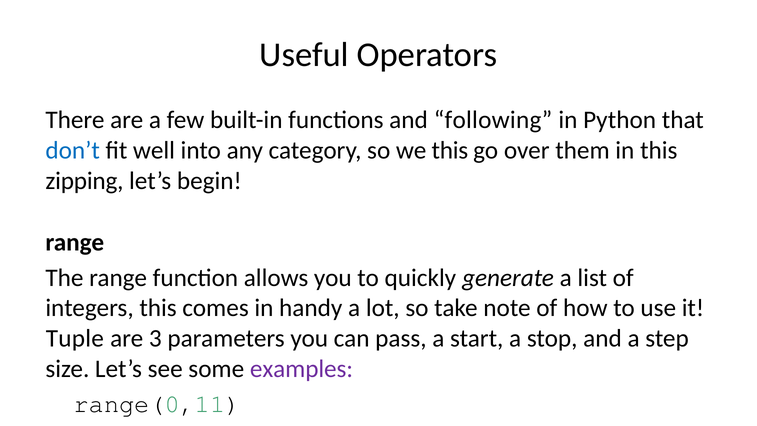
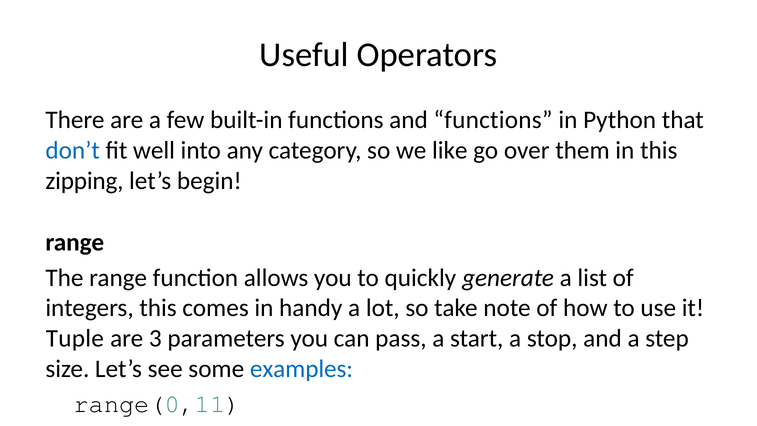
and following: following -> functions
we this: this -> like
examples colour: purple -> blue
